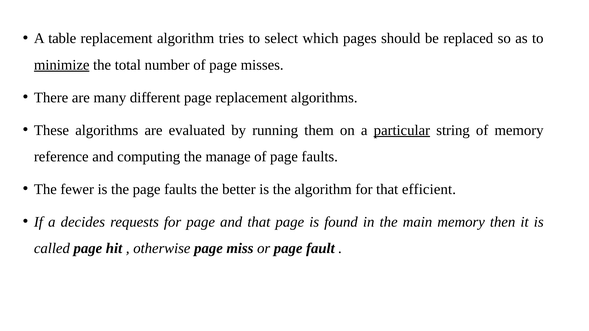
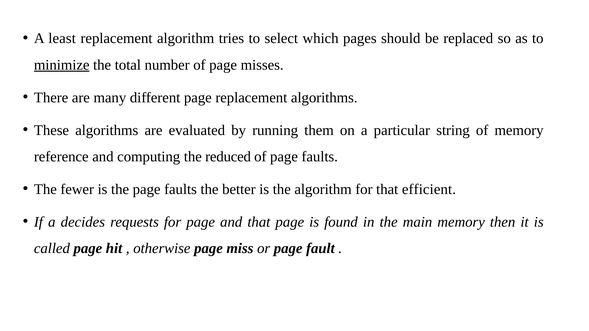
table: table -> least
particular underline: present -> none
manage: manage -> reduced
